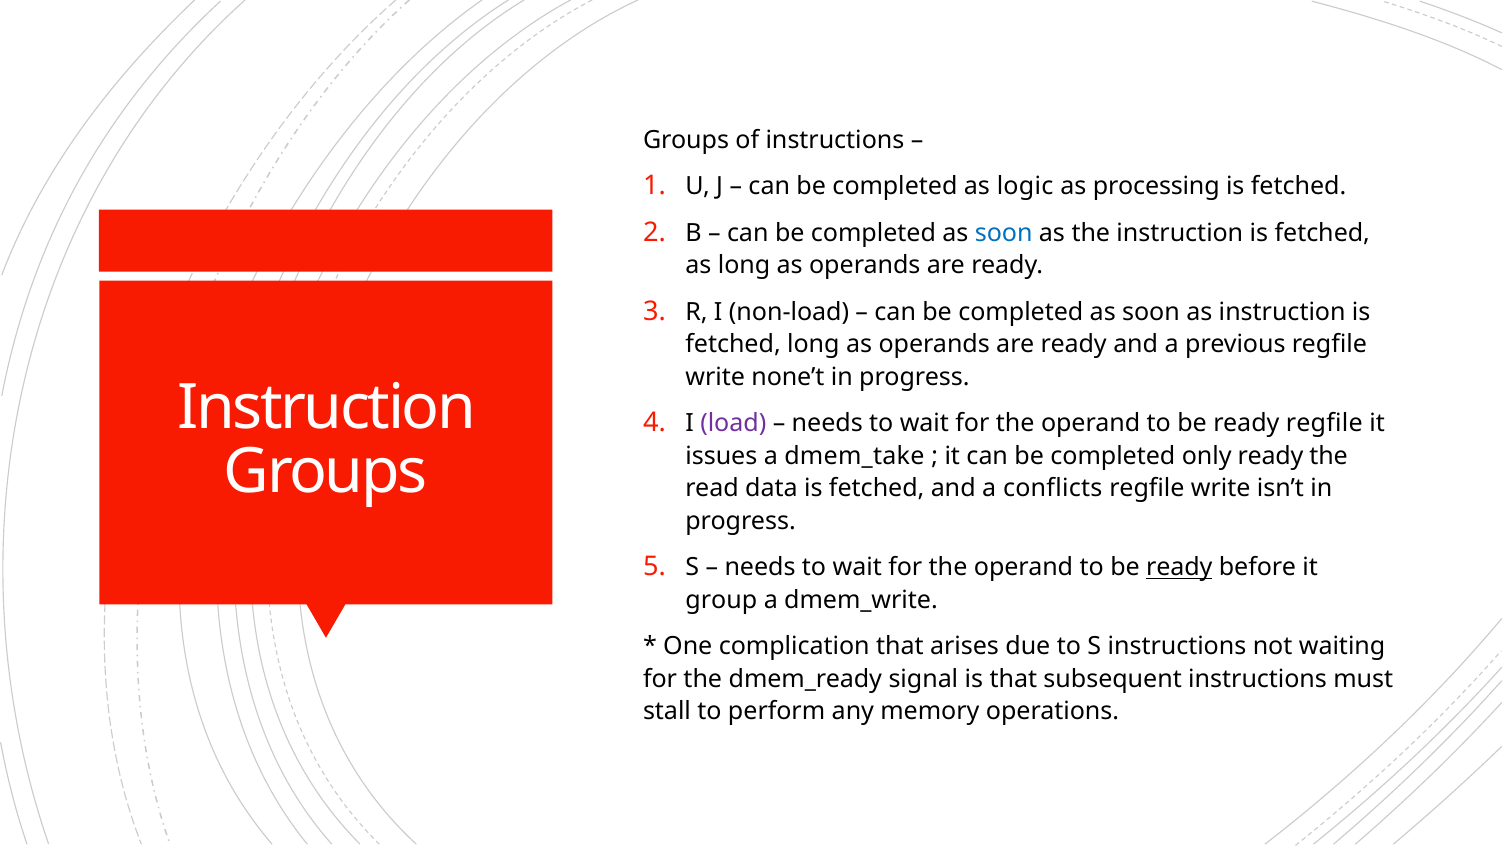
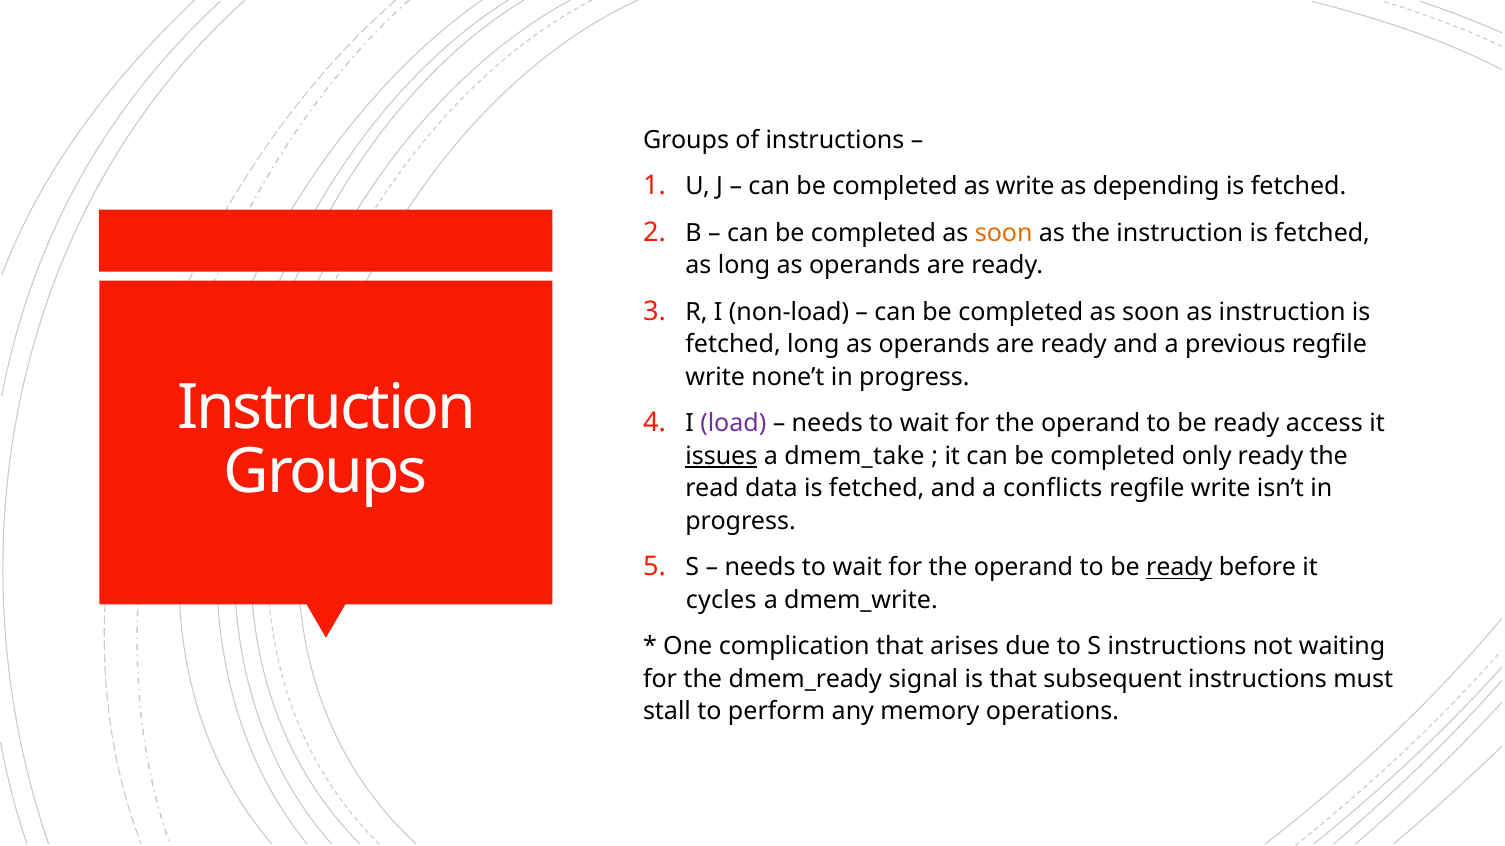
as logic: logic -> write
processing: processing -> depending
soon at (1004, 233) colour: blue -> orange
ready regfile: regfile -> access
issues underline: none -> present
group: group -> cycles
